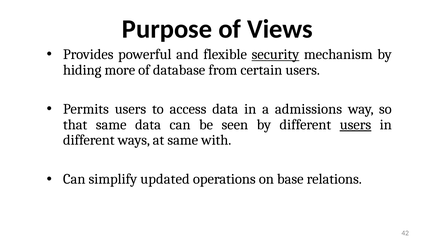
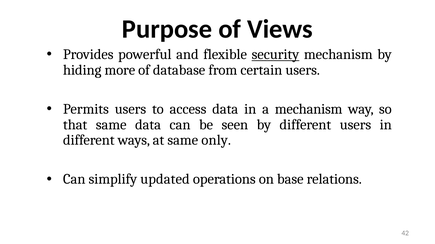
a admissions: admissions -> mechanism
users at (355, 125) underline: present -> none
with: with -> only
